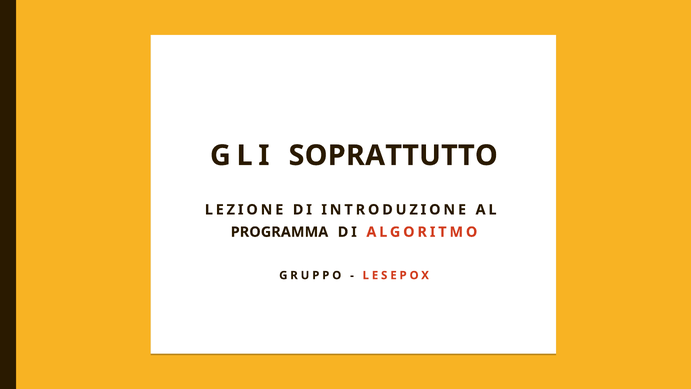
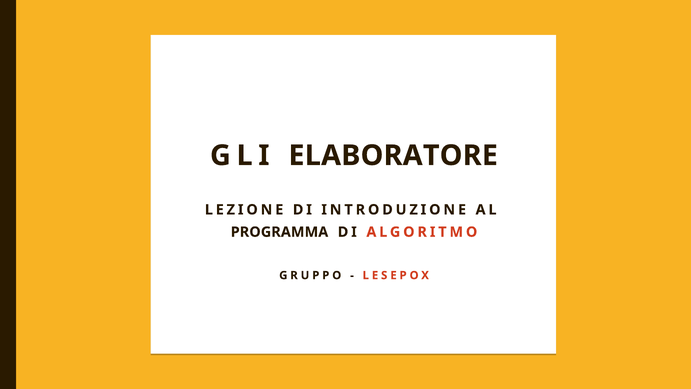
SOPRATTUTTO: SOPRATTUTTO -> ELABORATORE
